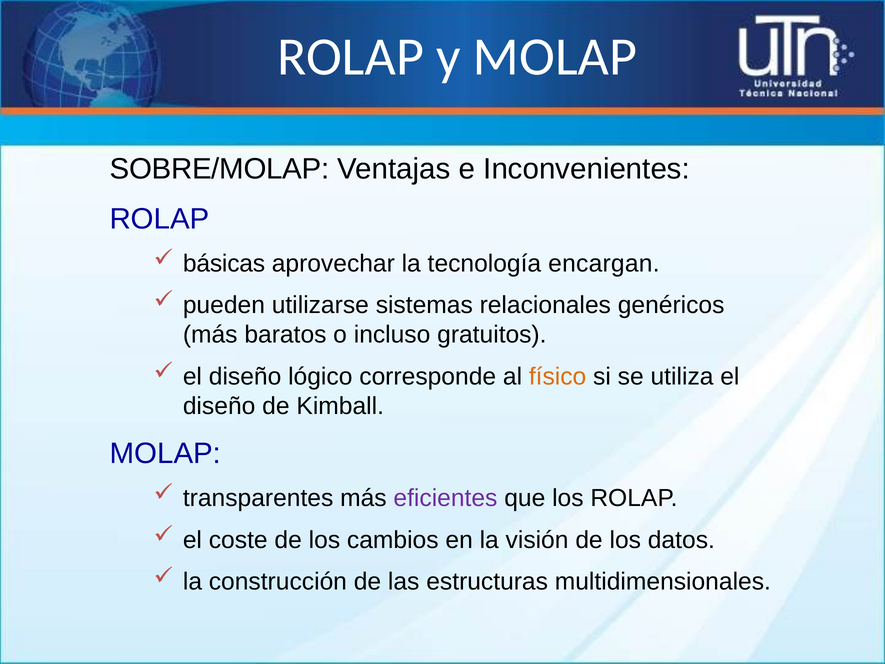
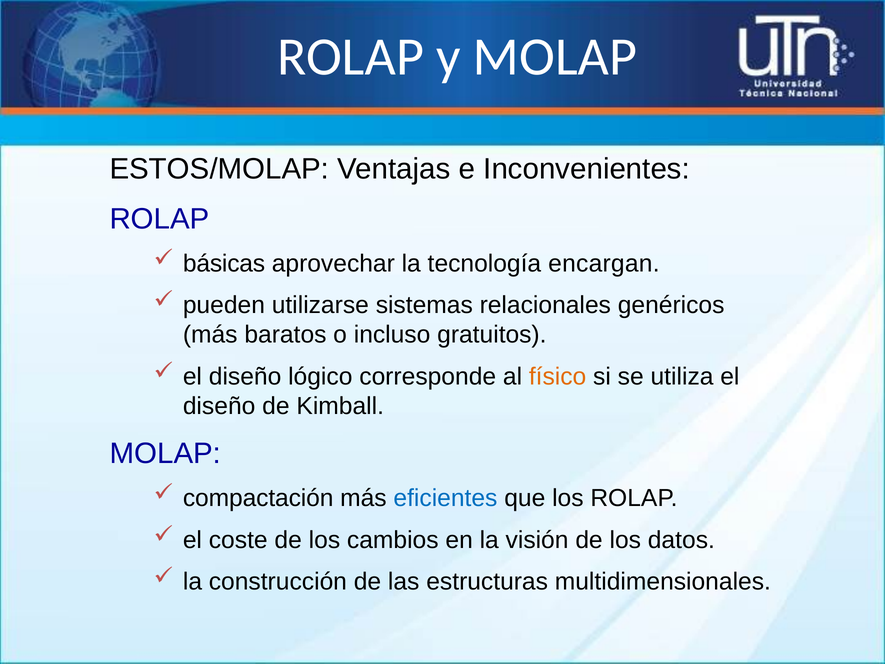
SOBRE/MOLAP: SOBRE/MOLAP -> ESTOS/MOLAP
transparentes: transparentes -> compactación
eficientes colour: purple -> blue
